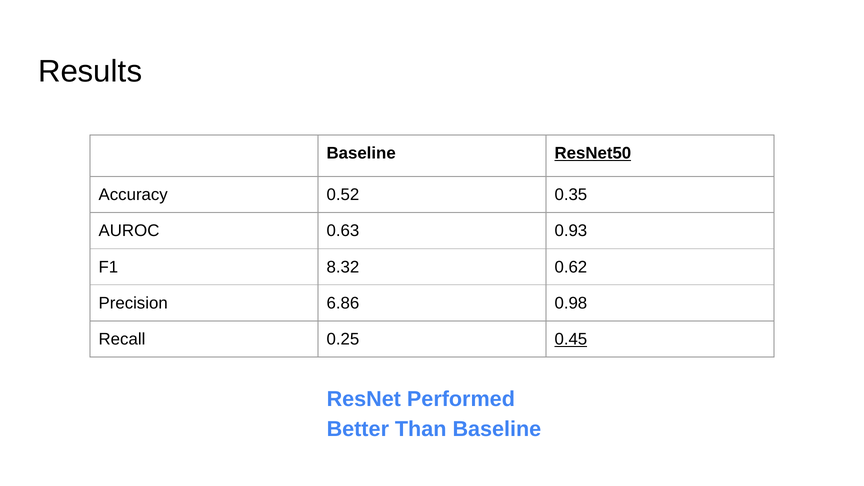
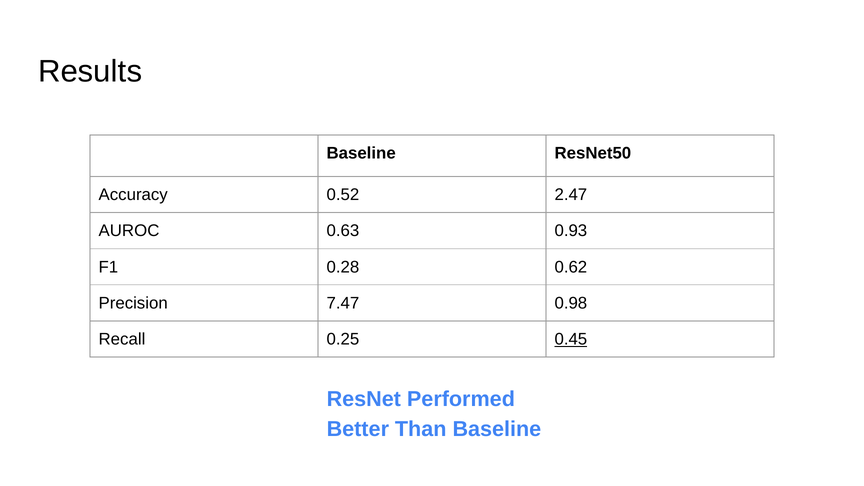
ResNet50 underline: present -> none
0.35: 0.35 -> 2.47
8.32: 8.32 -> 0.28
6.86: 6.86 -> 7.47
